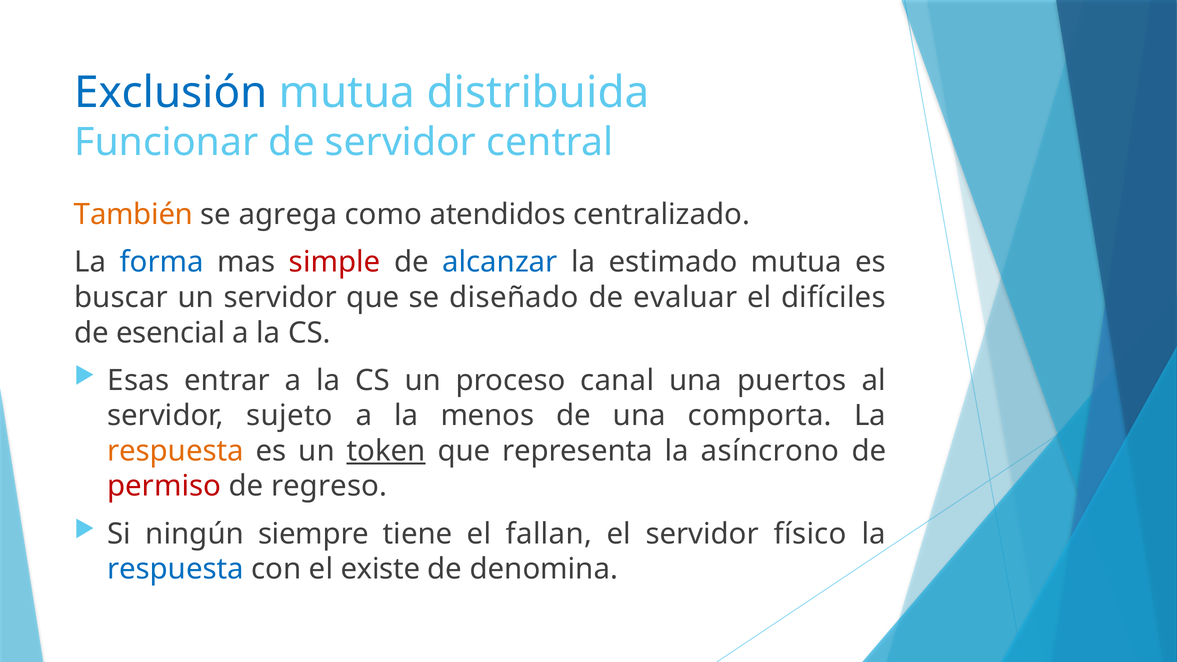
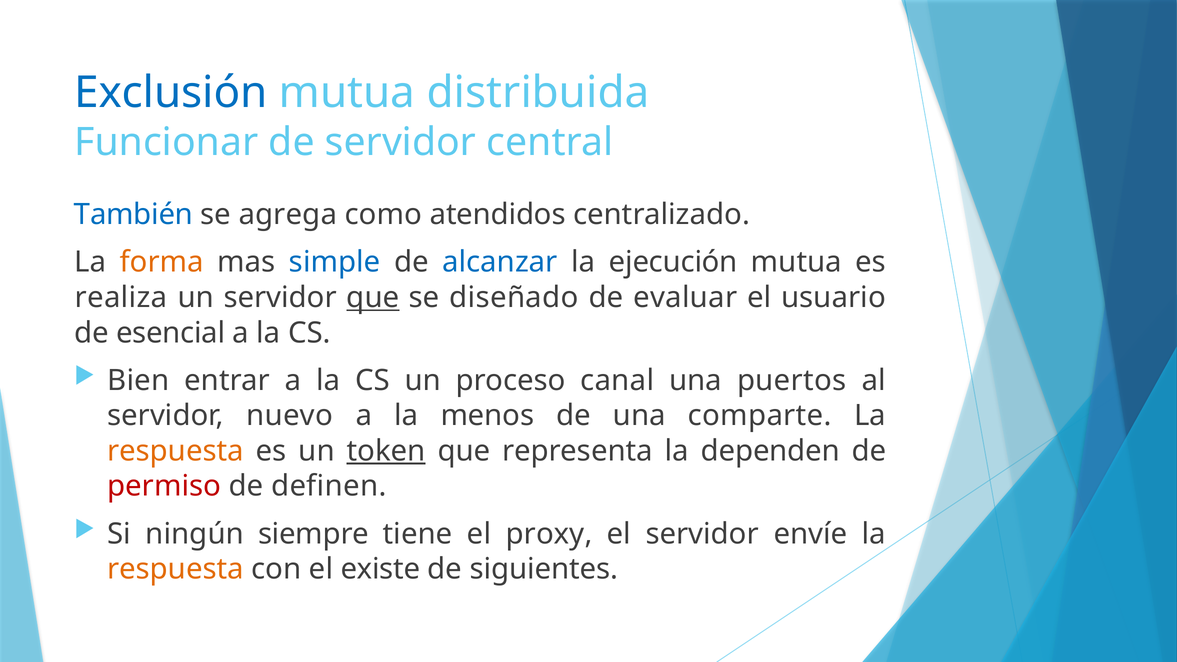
También colour: orange -> blue
forma colour: blue -> orange
simple colour: red -> blue
estimado: estimado -> ejecución
buscar: buscar -> realiza
que at (373, 298) underline: none -> present
difíciles: difíciles -> usuario
Esas: Esas -> Bien
sujeto: sujeto -> nuevo
comporta: comporta -> comparte
asíncrono: asíncrono -> dependen
regreso: regreso -> definen
fallan: fallan -> proxy
físico: físico -> envíe
respuesta at (175, 569) colour: blue -> orange
denomina: denomina -> siguientes
